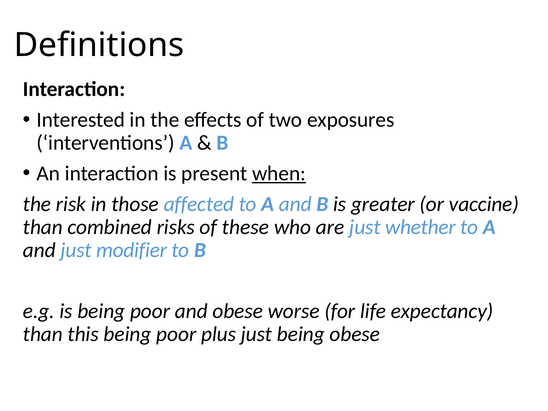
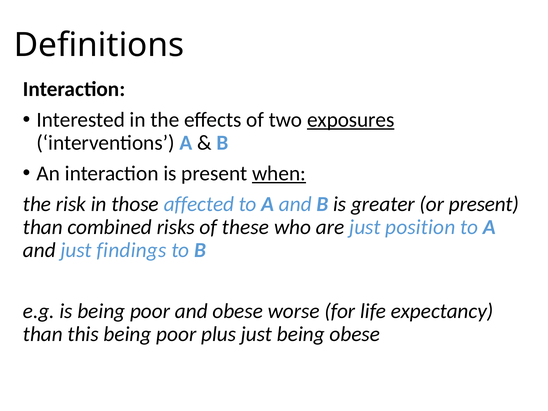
exposures underline: none -> present
or vaccine: vaccine -> present
whether: whether -> position
modifier: modifier -> findings
